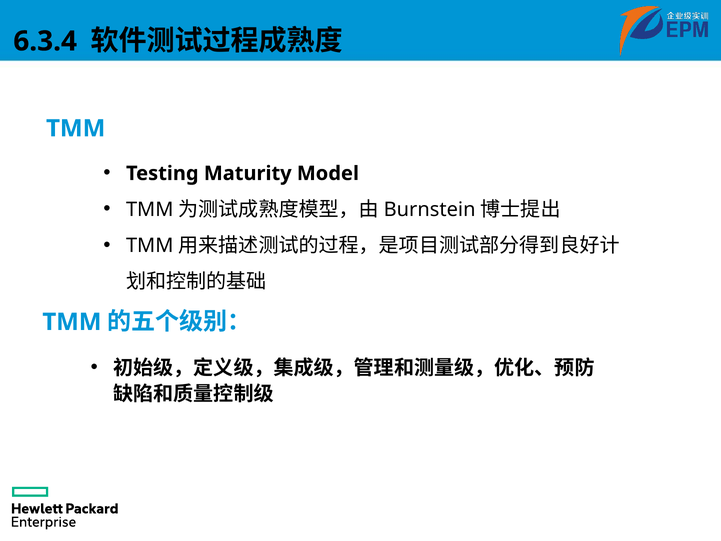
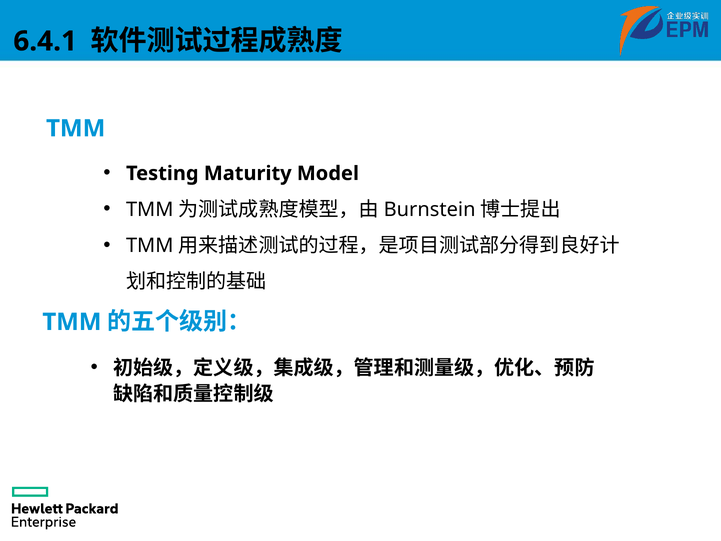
6.3.4: 6.3.4 -> 6.4.1
